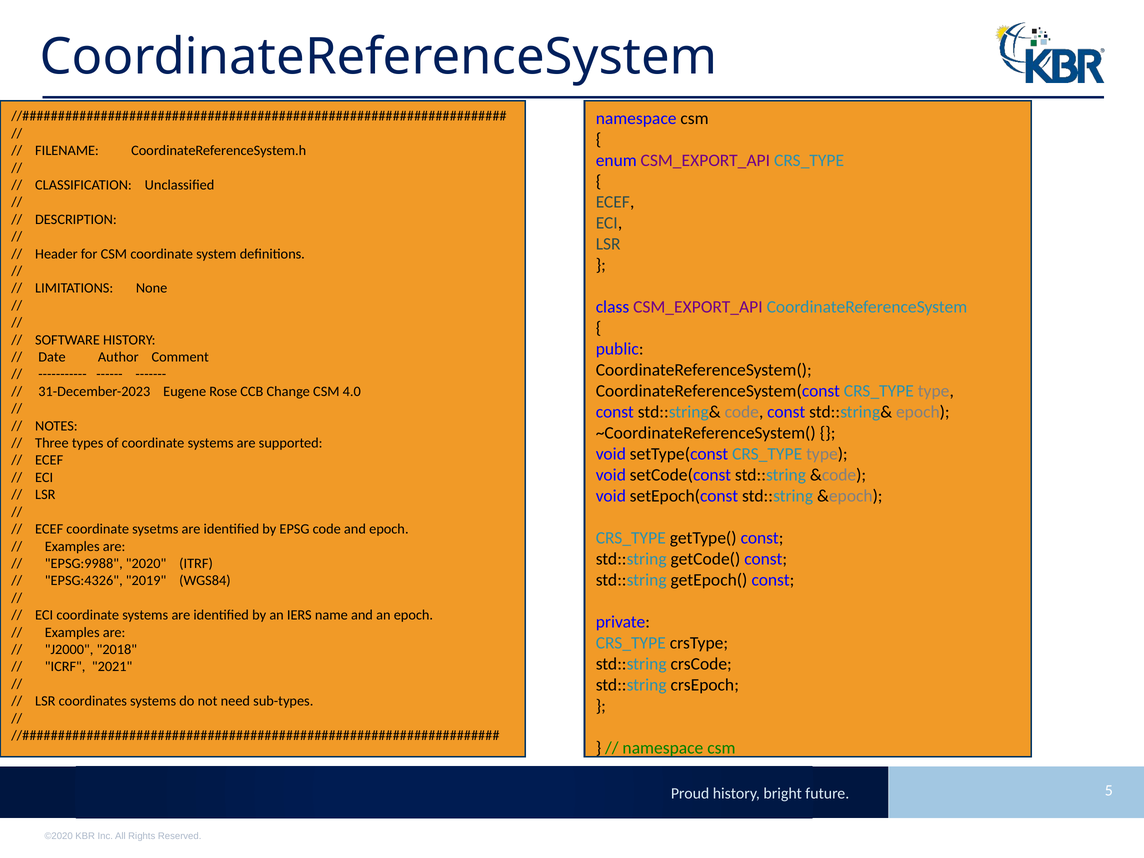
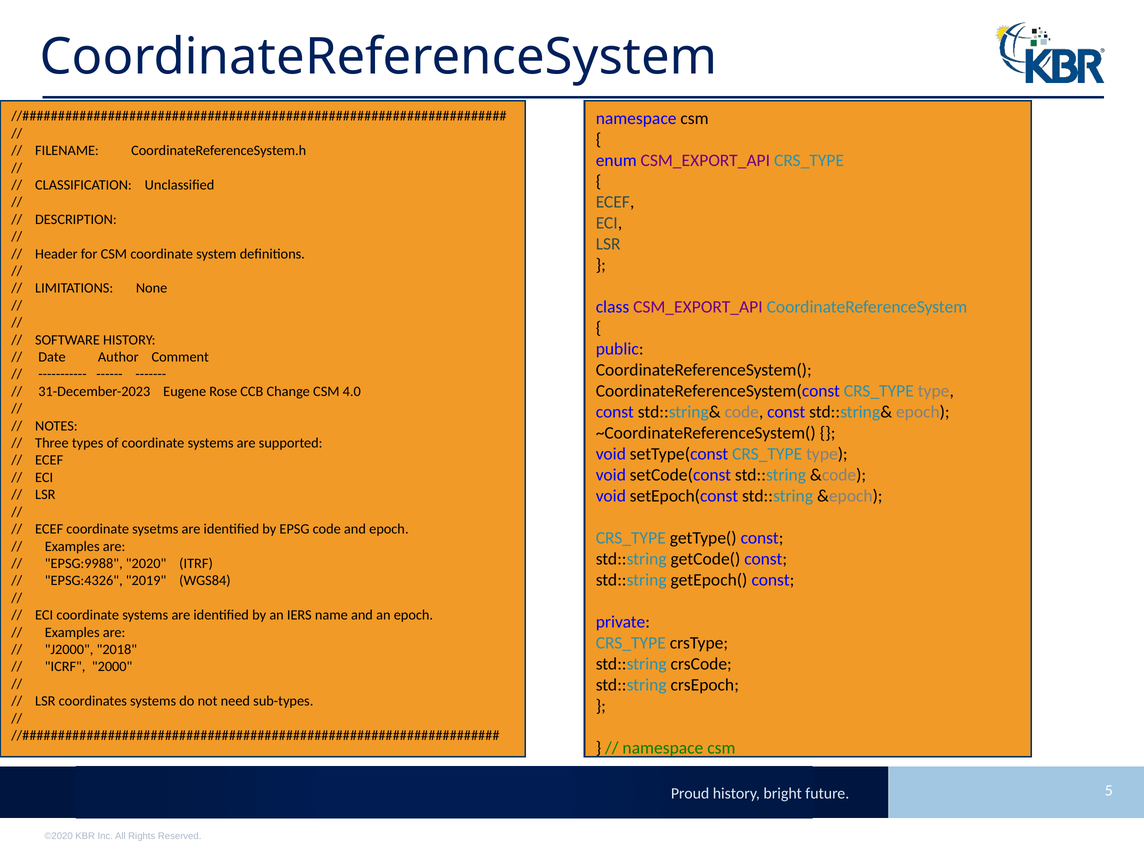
2021: 2021 -> 2000
